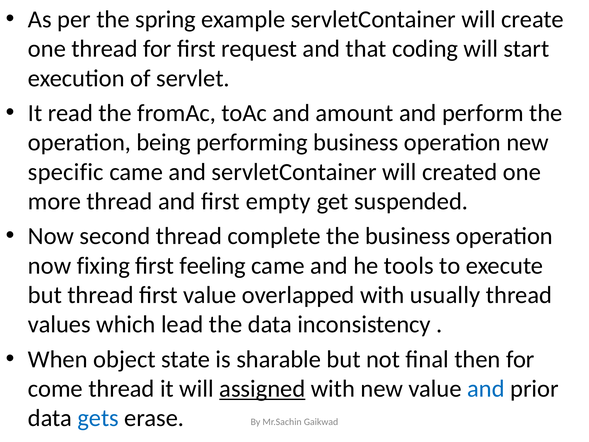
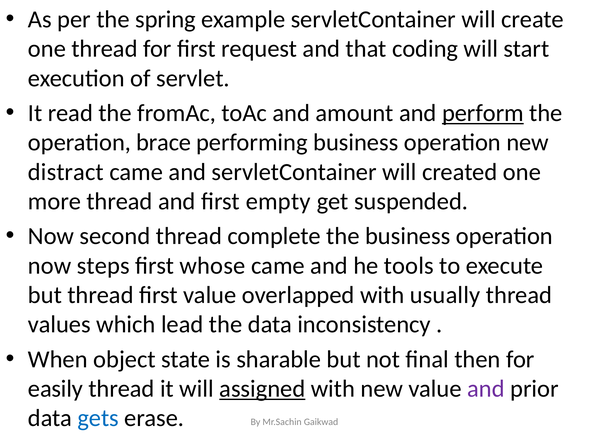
perform underline: none -> present
being: being -> brace
specific: specific -> distract
fixing: fixing -> steps
feeling: feeling -> whose
come: come -> easily
and at (486, 389) colour: blue -> purple
